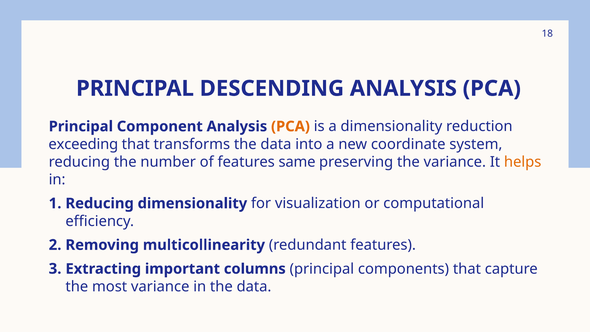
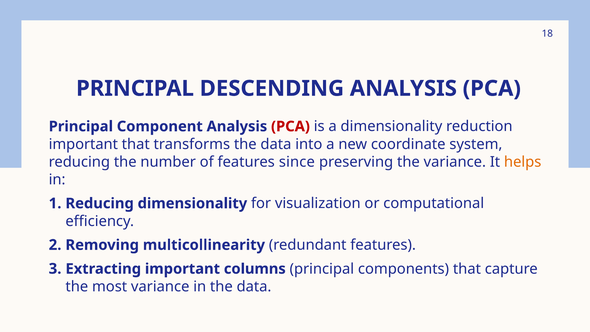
PCA at (290, 126) colour: orange -> red
exceeding at (83, 144): exceeding -> important
same: same -> since
